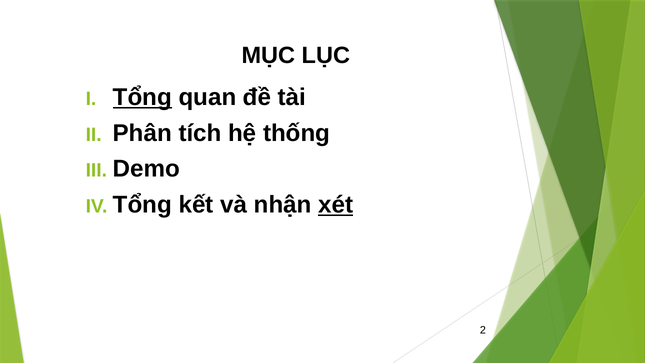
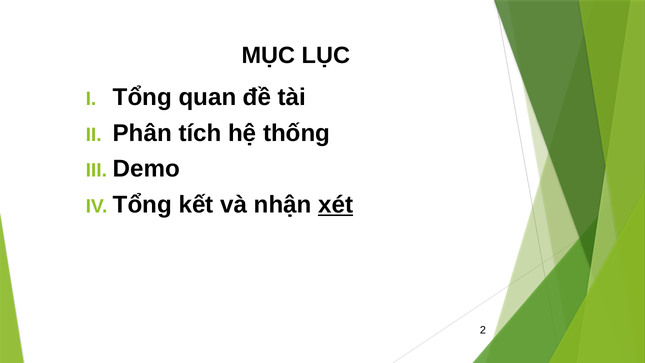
Tổng at (142, 97) underline: present -> none
